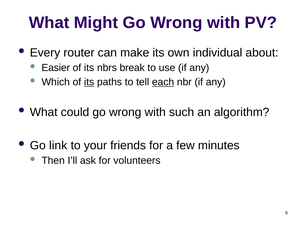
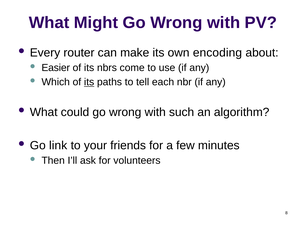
individual: individual -> encoding
break: break -> come
each underline: present -> none
